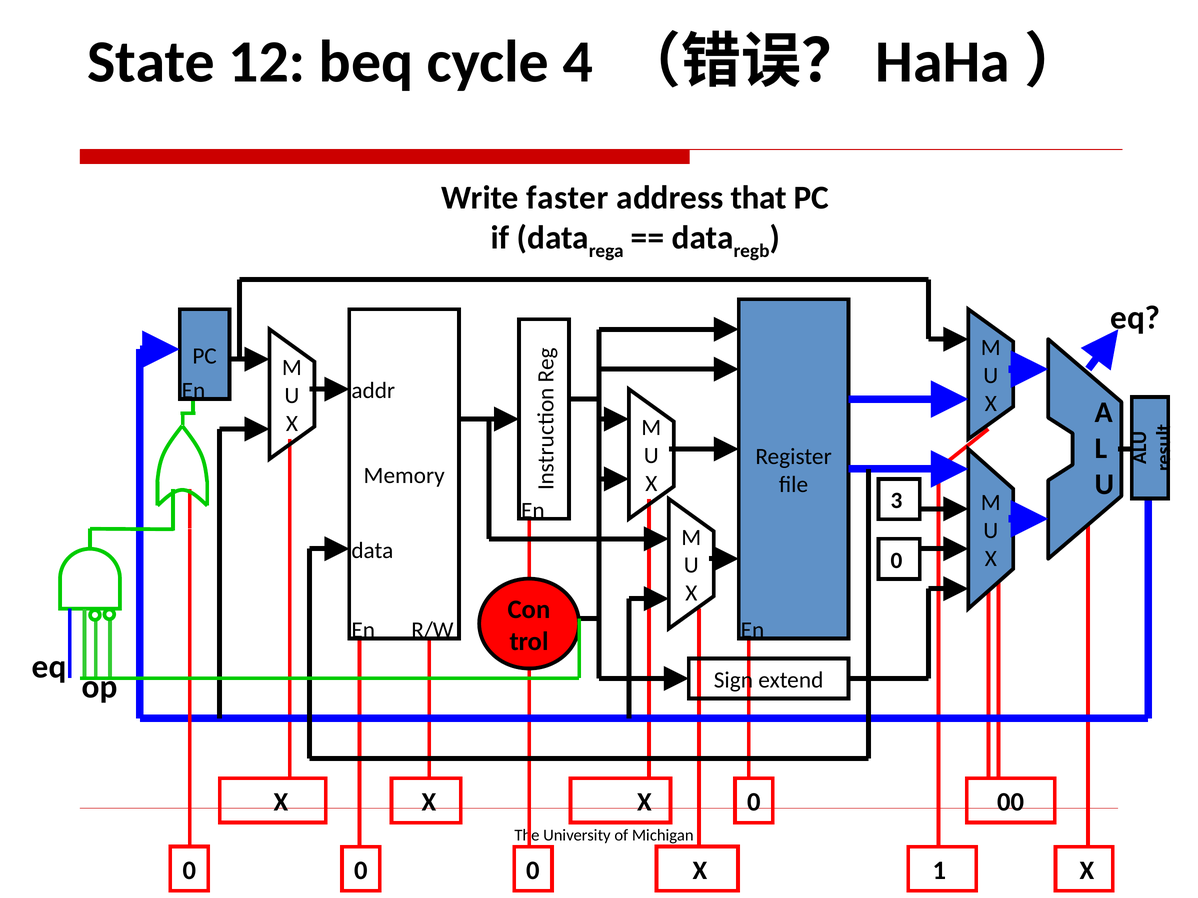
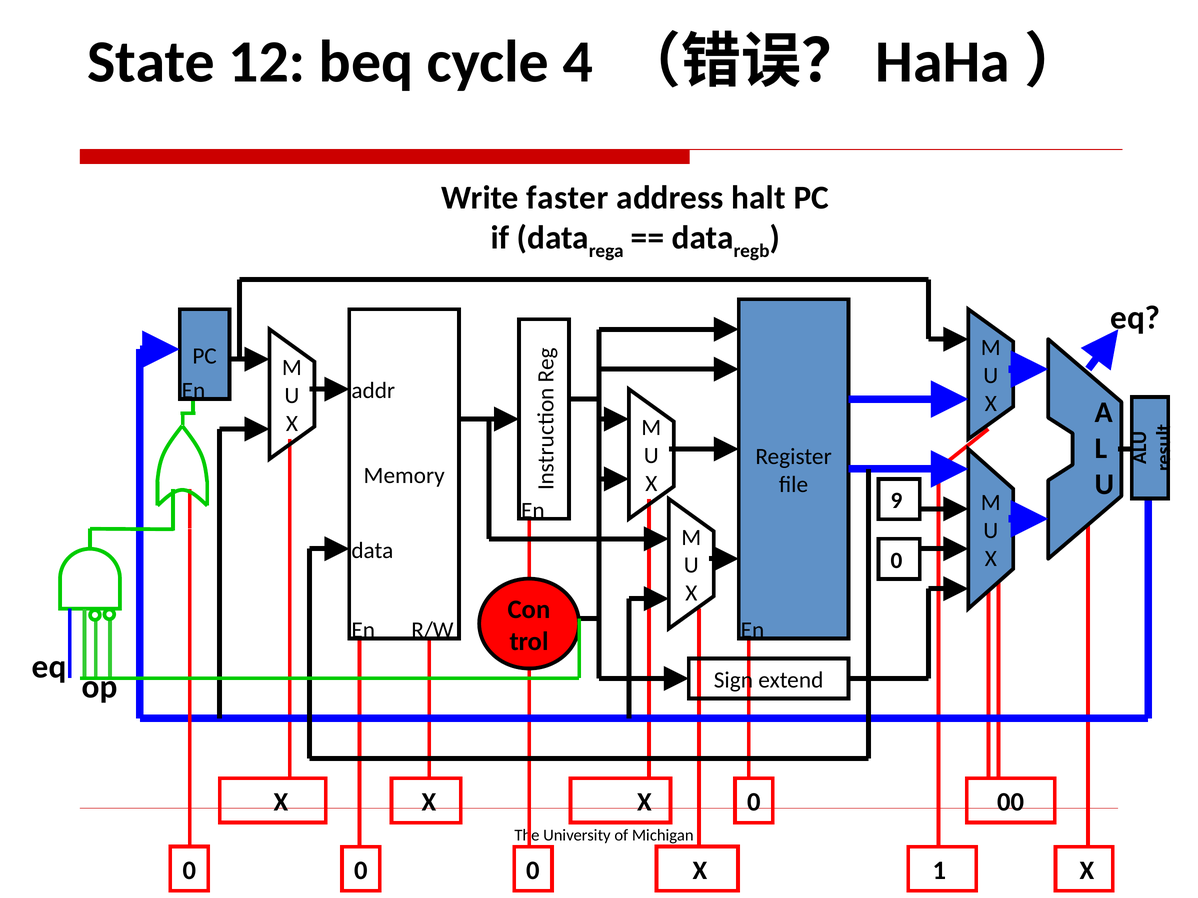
that: that -> halt
3: 3 -> 9
